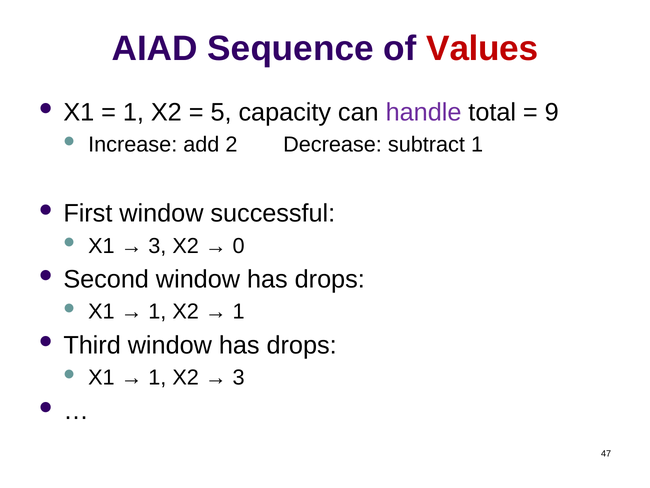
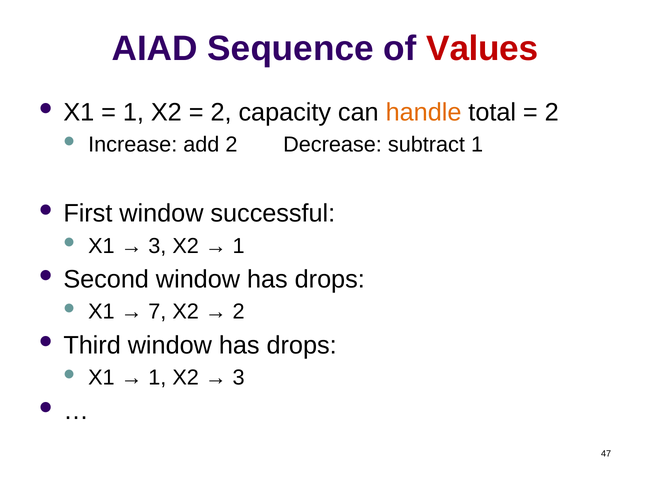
5 at (221, 112): 5 -> 2
handle colour: purple -> orange
9 at (552, 112): 9 -> 2
0 at (239, 246): 0 -> 1
1 at (157, 311): 1 -> 7
1 at (239, 311): 1 -> 2
